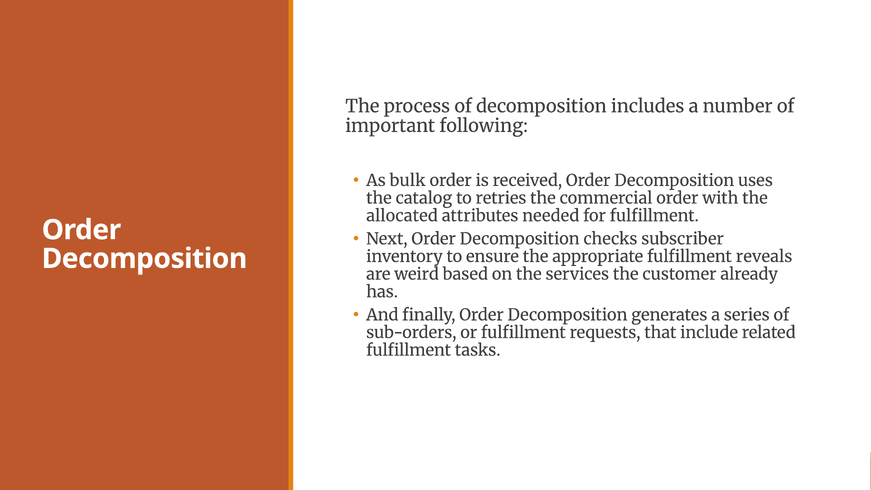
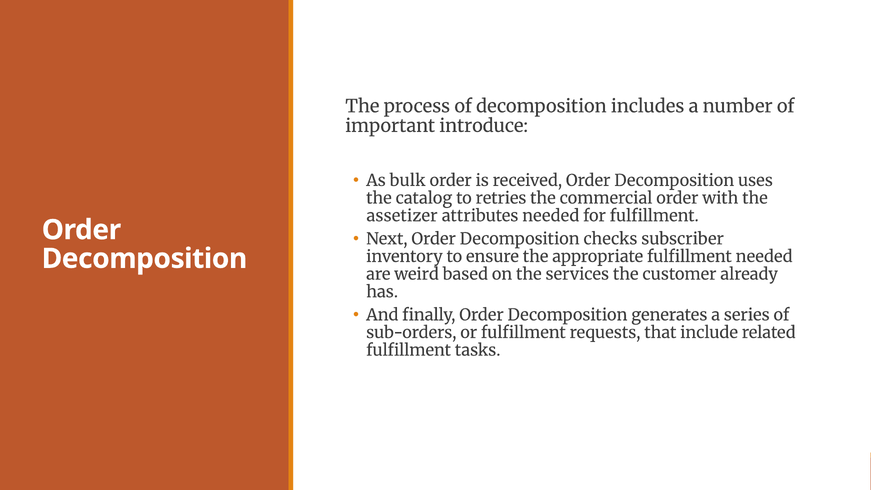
following: following -> introduce
allocated: allocated -> assetizer
fulfillment reveals: reveals -> needed
